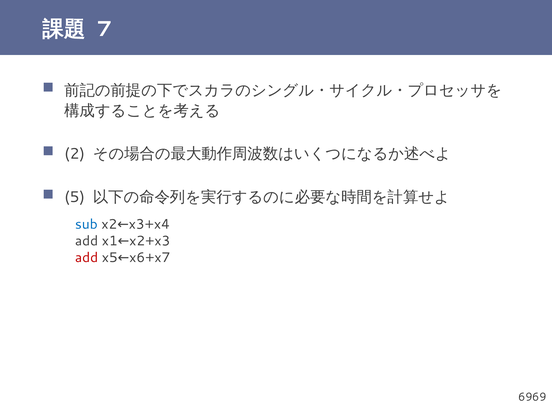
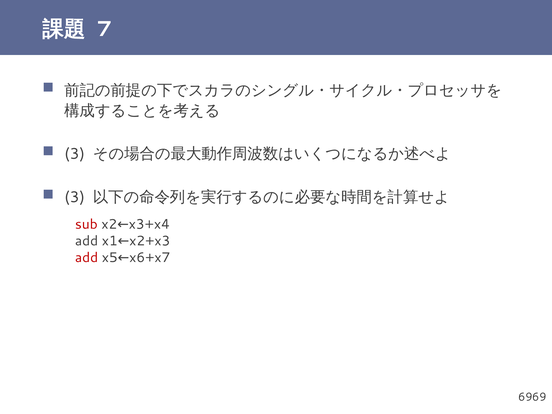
2 at (75, 154): 2 -> 3
5 at (75, 197): 5 -> 3
sub colour: blue -> red
